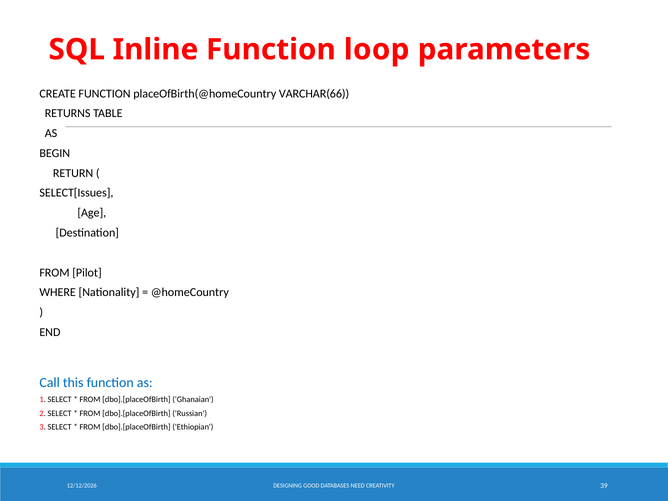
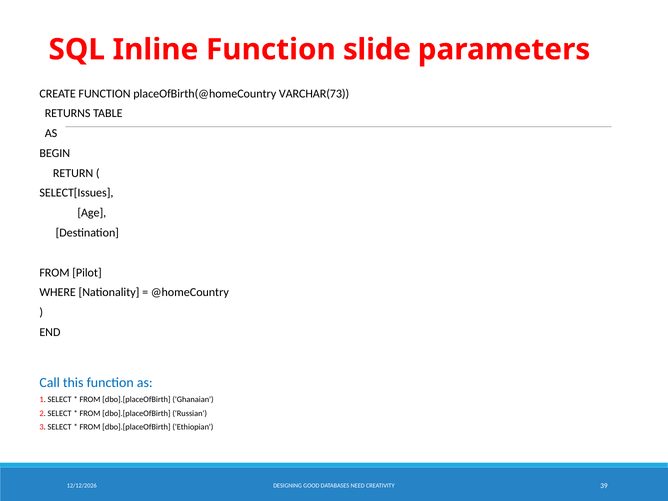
loop: loop -> slide
VARCHAR(66: VARCHAR(66 -> VARCHAR(73
